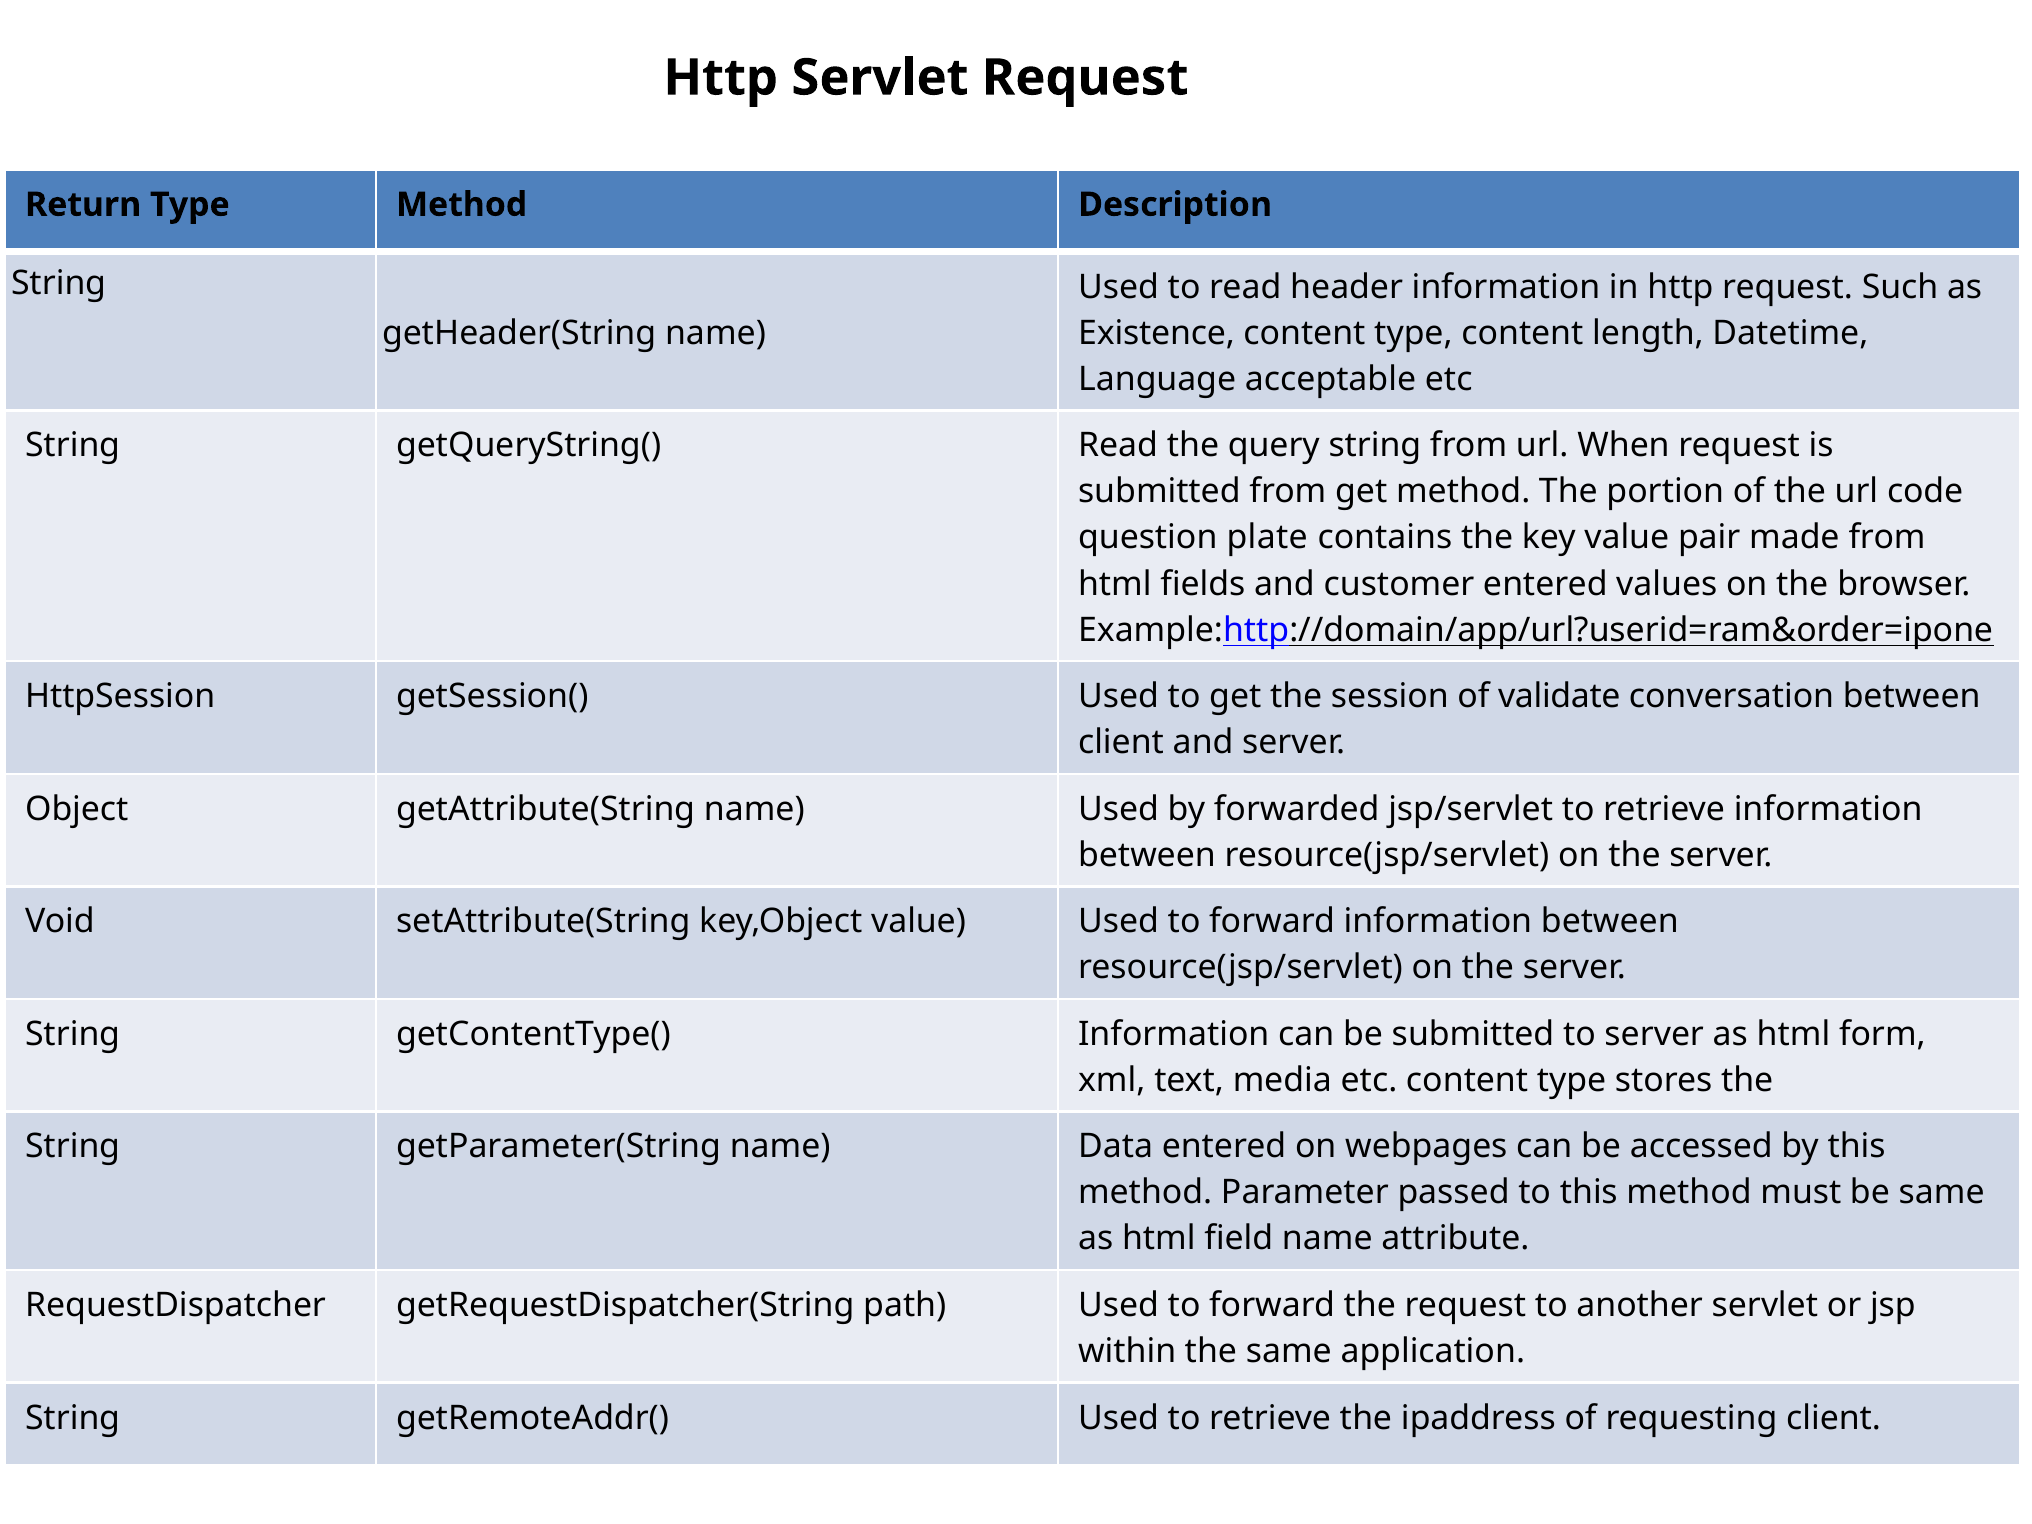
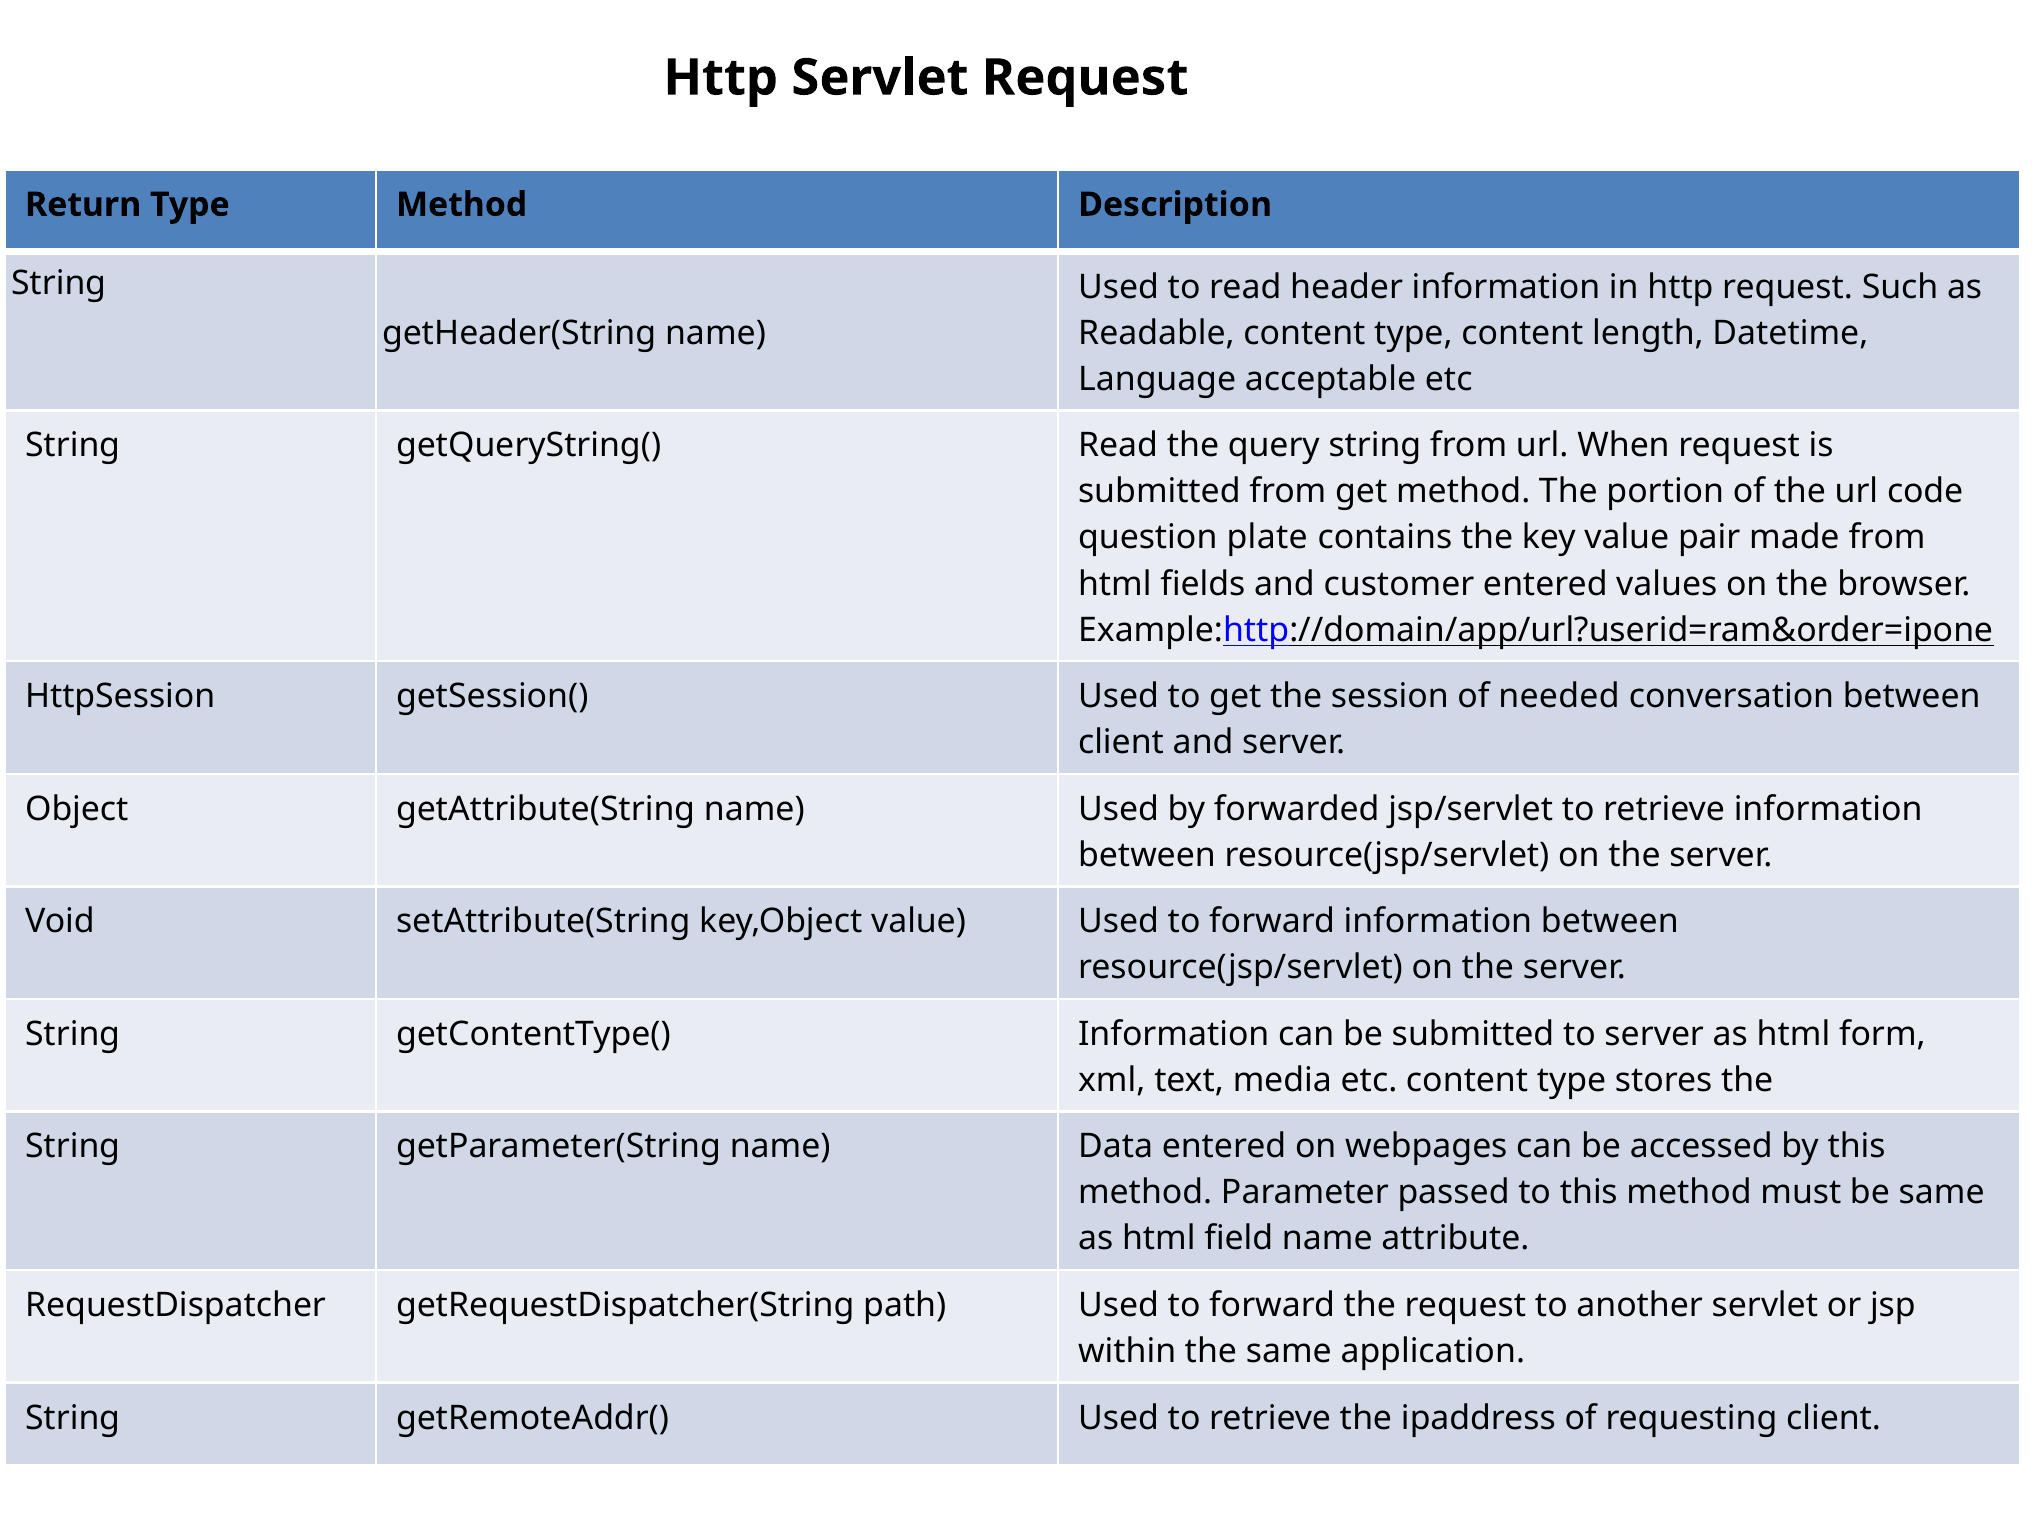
Existence: Existence -> Readable
validate: validate -> needed
